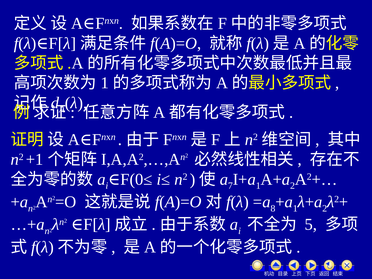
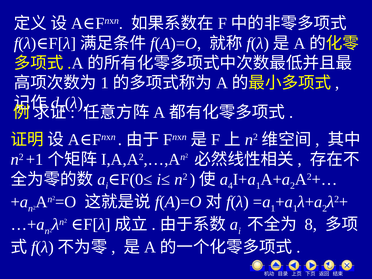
7: 7 -> 4
8 at (273, 208): 8 -> 1
5: 5 -> 8
